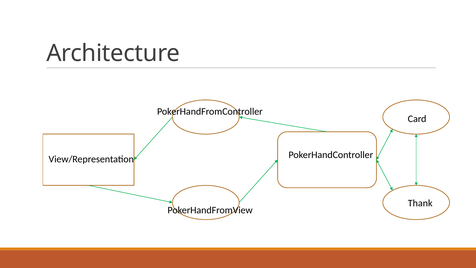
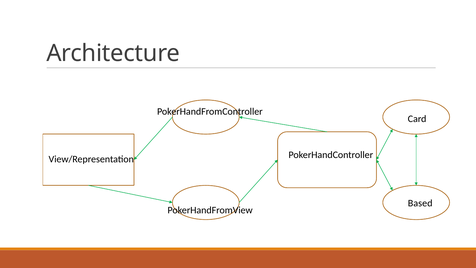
Thank: Thank -> Based
